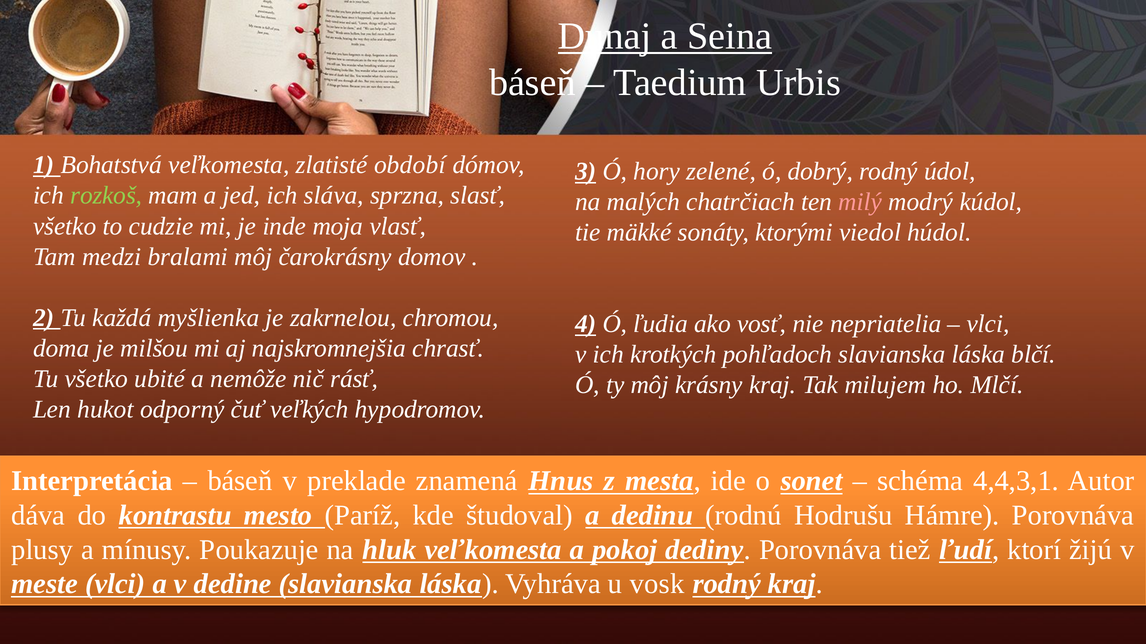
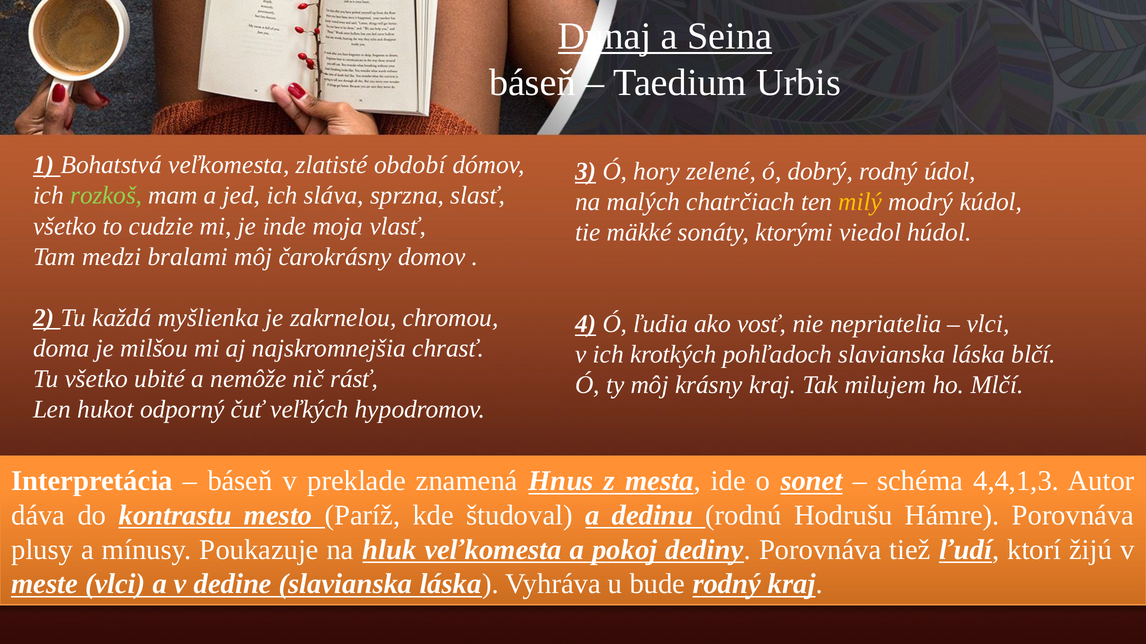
milý colour: pink -> yellow
4,4,3,1: 4,4,3,1 -> 4,4,1,3
vosk: vosk -> bude
